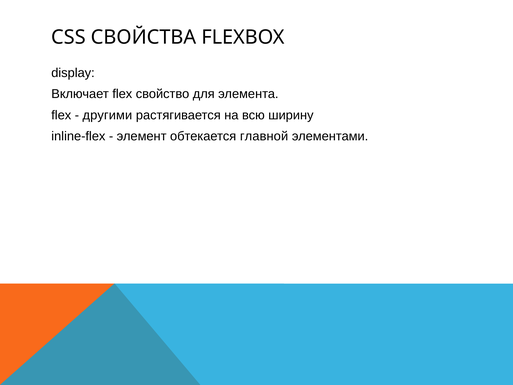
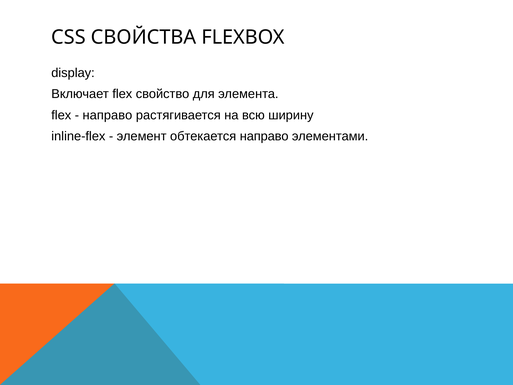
другими at (107, 115): другими -> направо
обтекается главной: главной -> направо
